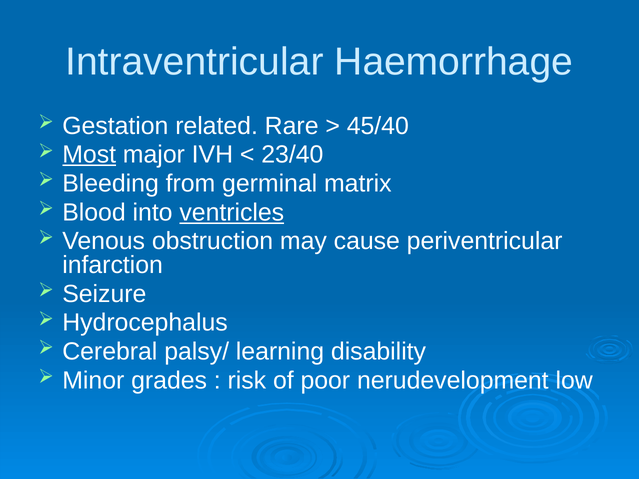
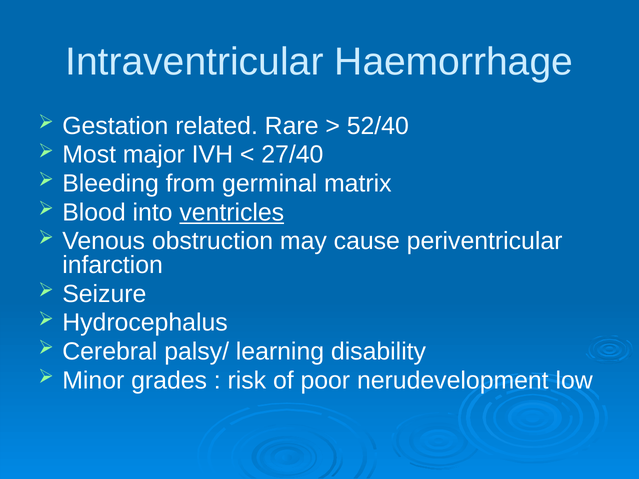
45/40: 45/40 -> 52/40
Most underline: present -> none
23/40: 23/40 -> 27/40
